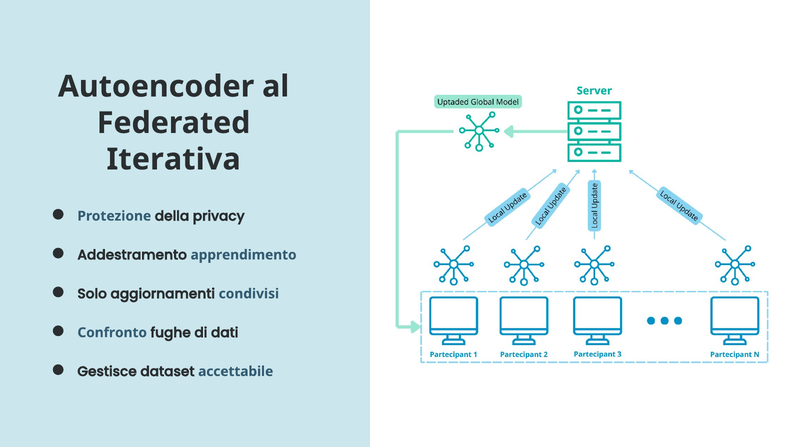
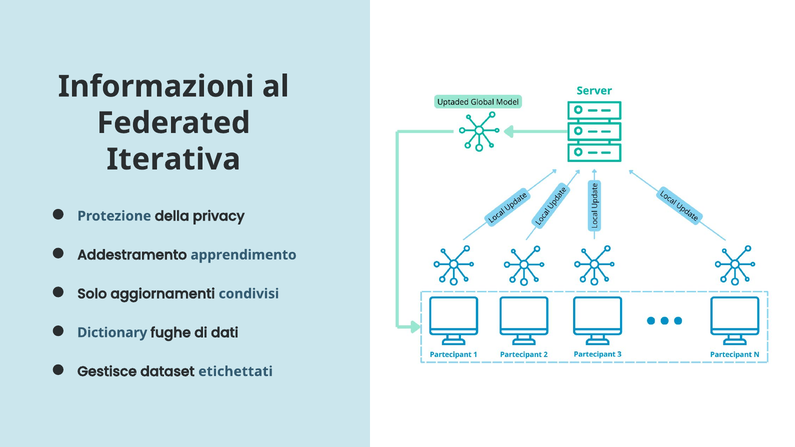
Autoencoder: Autoencoder -> Informazioni
Confronto: Confronto -> Dictionary
accettabile: accettabile -> etichettati
